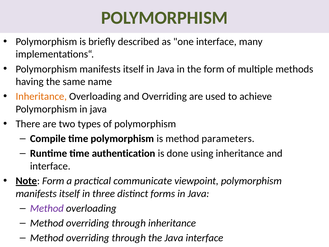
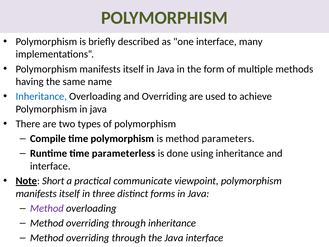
Inheritance at (41, 96) colour: orange -> blue
authentication: authentication -> parameterless
Note Form: Form -> Short
